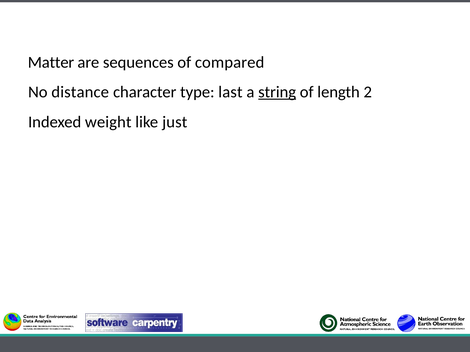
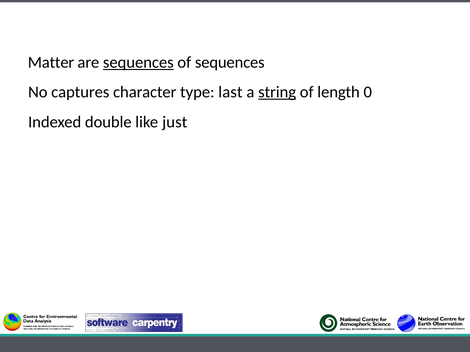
sequences at (138, 62) underline: none -> present
of compared: compared -> sequences
distance: distance -> captures
2: 2 -> 0
weight: weight -> double
